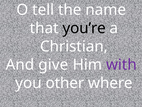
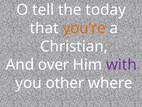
name: name -> today
you’re colour: black -> orange
give: give -> over
